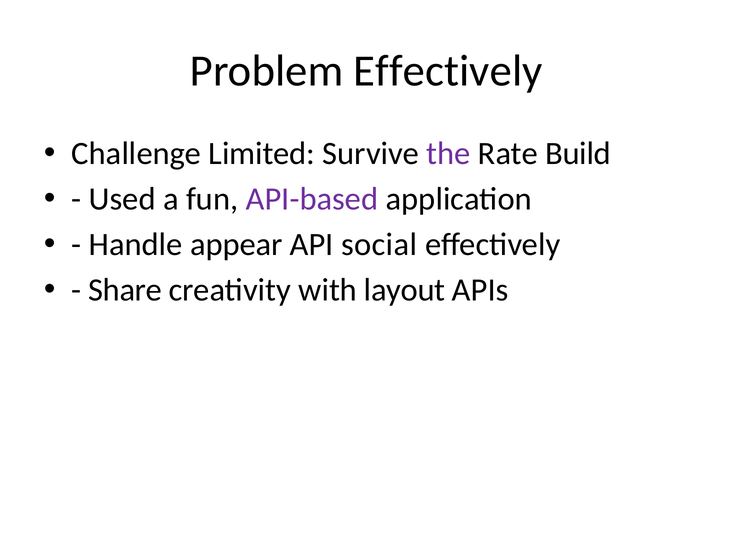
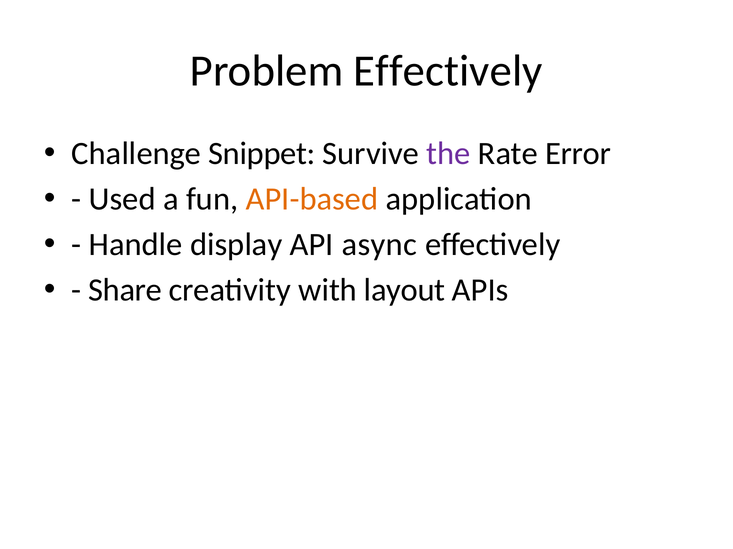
Limited: Limited -> Snippet
Build: Build -> Error
API-based colour: purple -> orange
appear: appear -> display
social: social -> async
